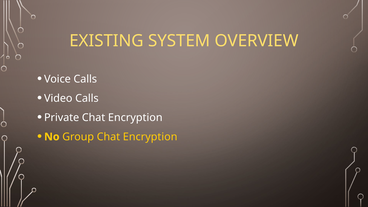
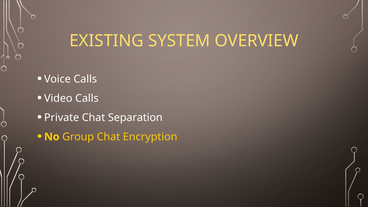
Private Chat Encryption: Encryption -> Separation
